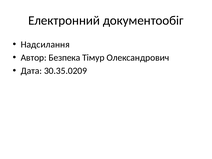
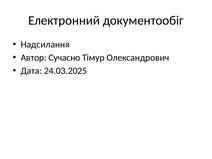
Безпека: Безпека -> Сучасно
30.35.0209: 30.35.0209 -> 24.03.2025
